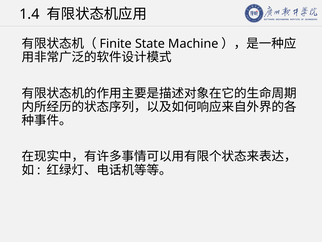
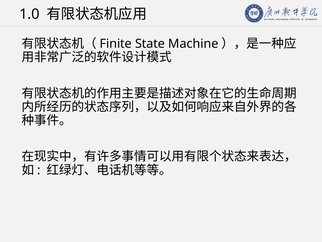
1.4: 1.4 -> 1.0
